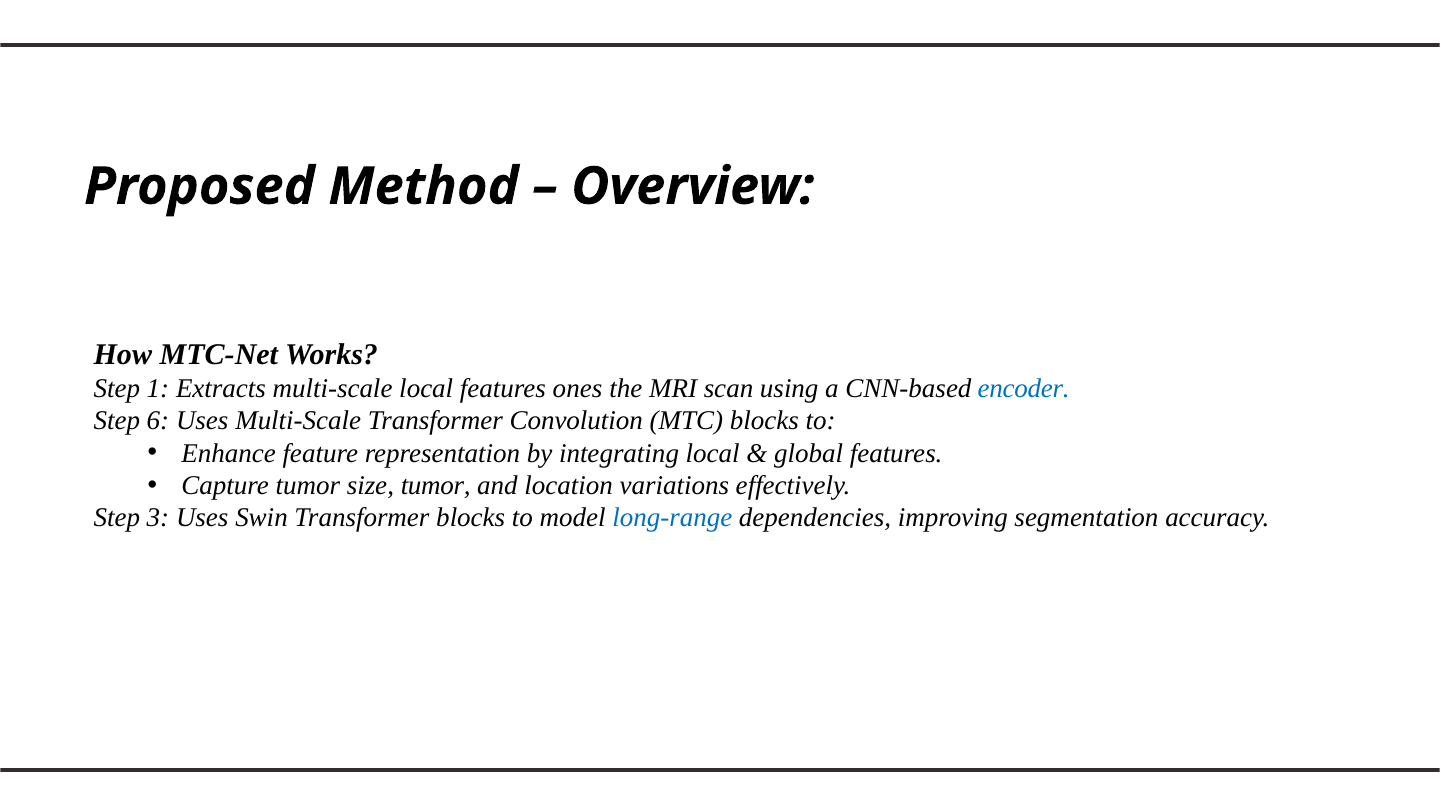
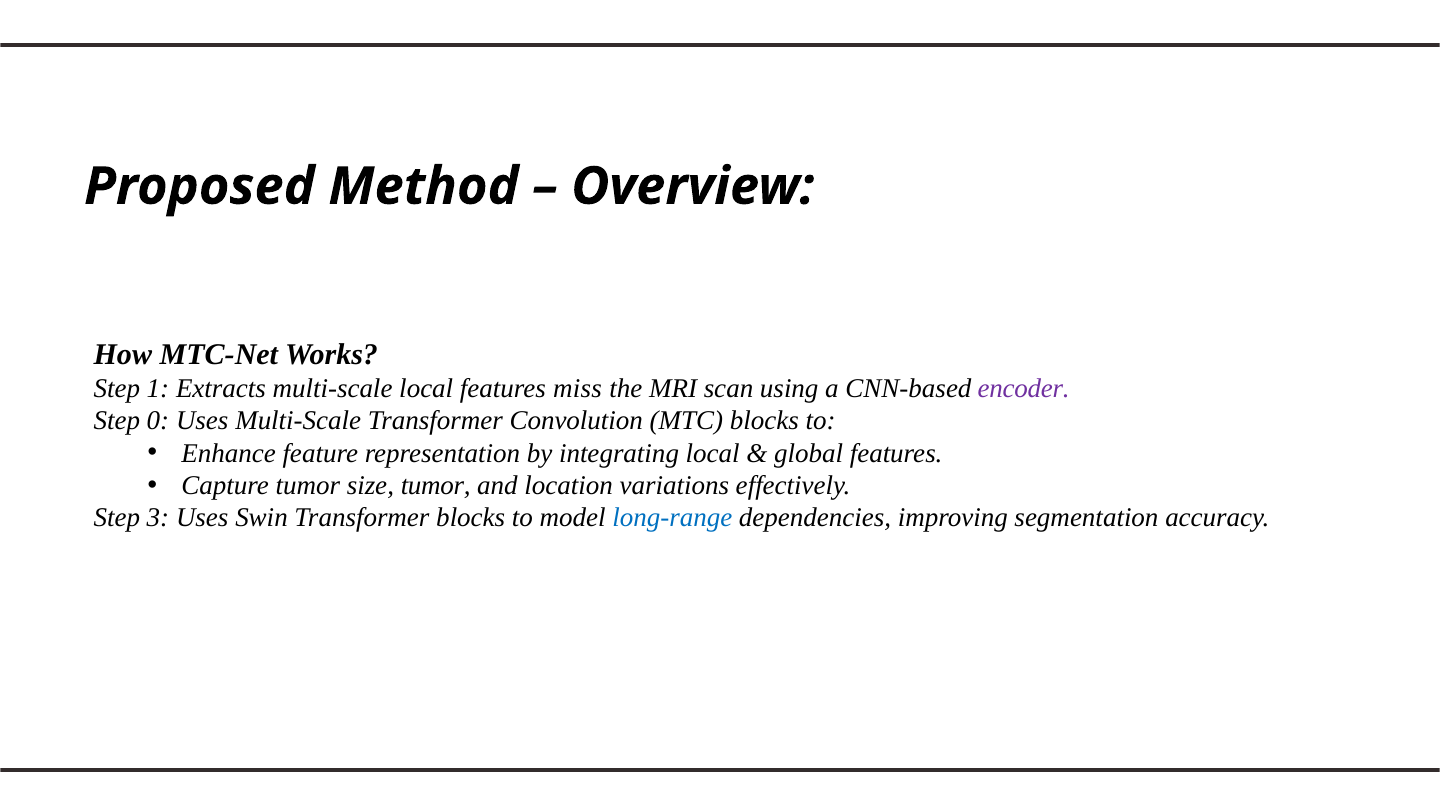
ones: ones -> miss
encoder colour: blue -> purple
6: 6 -> 0
